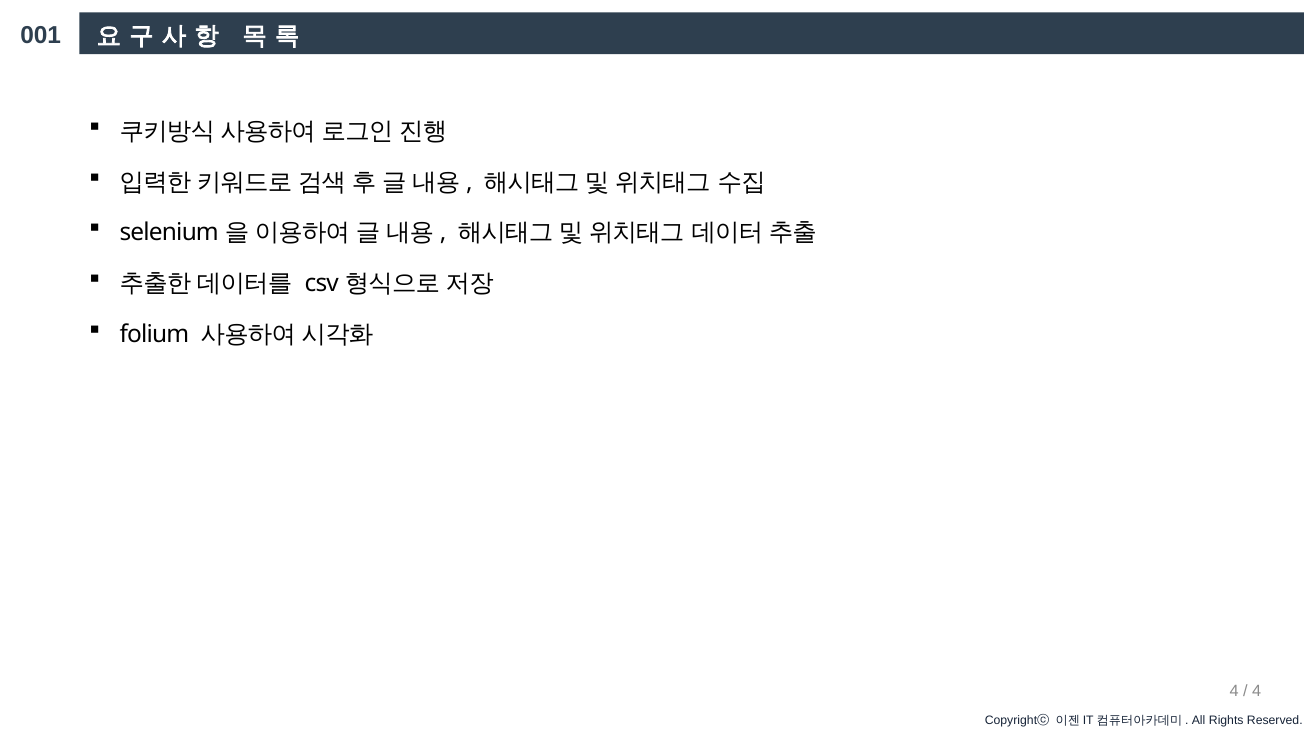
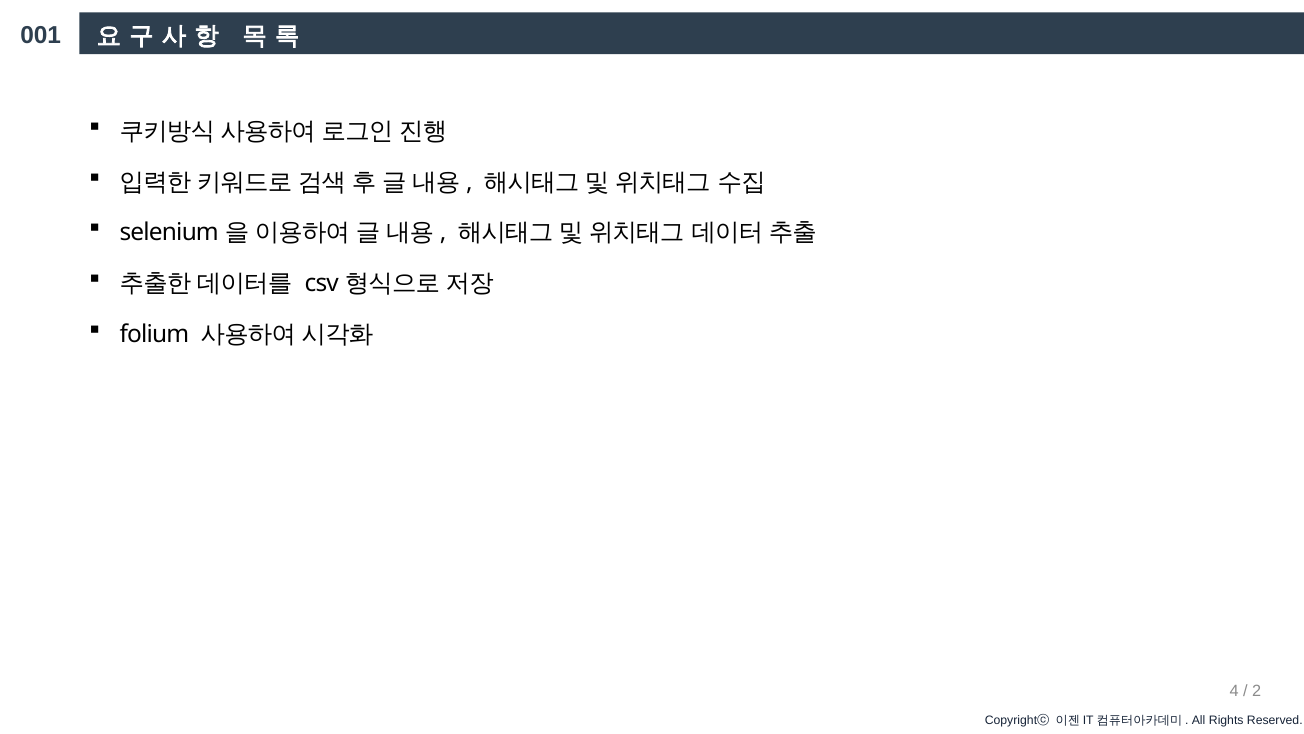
4 at (1257, 690): 4 -> 2
